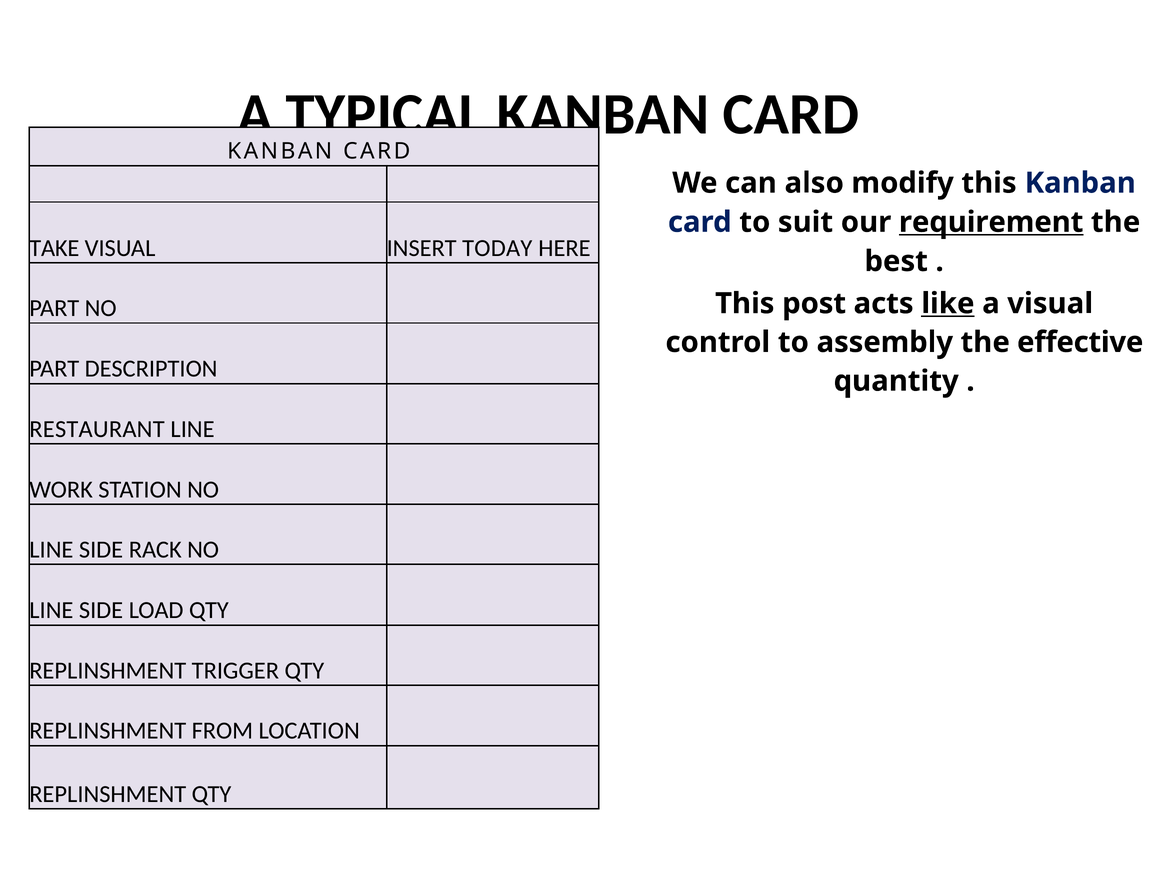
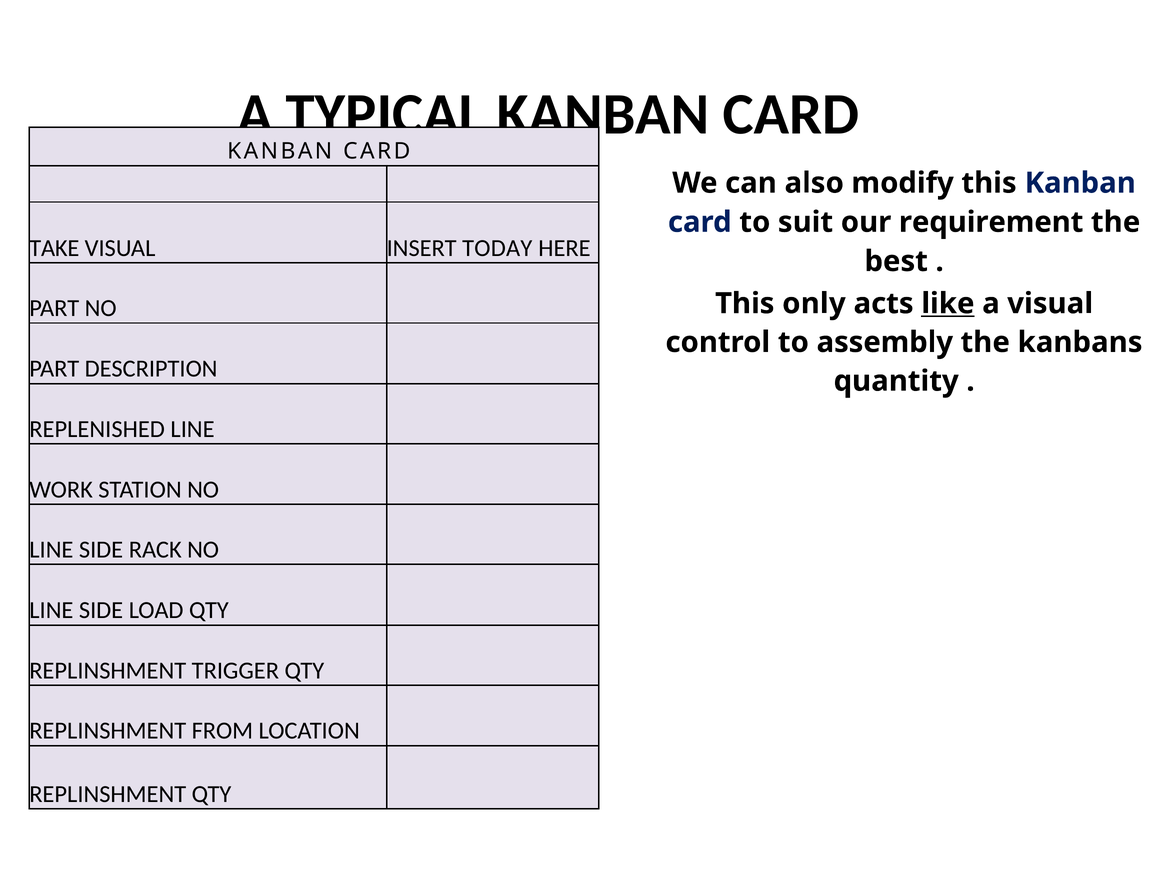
requirement underline: present -> none
post: post -> only
effective: effective -> kanbans
RESTAURANT: RESTAURANT -> REPLENISHED
